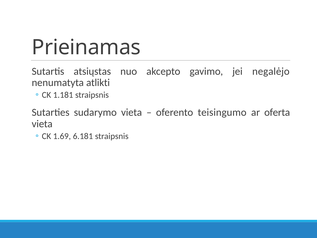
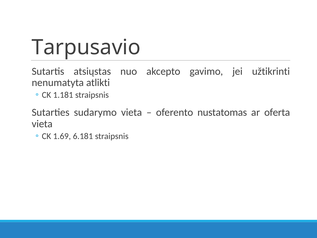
Prieinamas: Prieinamas -> Tarpusavio
negalėjo: negalėjo -> užtikrinti
teisingumo: teisingumo -> nustatomas
